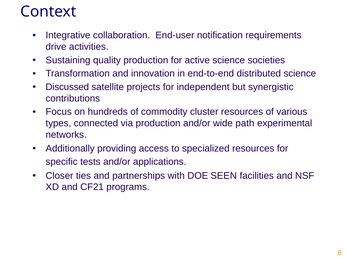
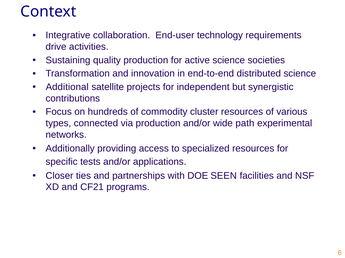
notification: notification -> technology
Discussed: Discussed -> Additional
